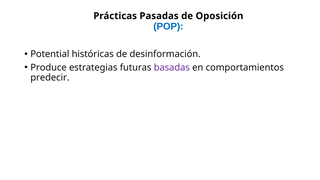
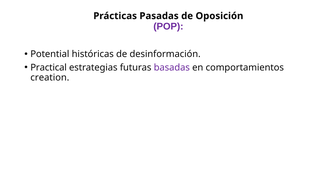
POP colour: blue -> purple
Produce: Produce -> Practical
predecir: predecir -> creation
